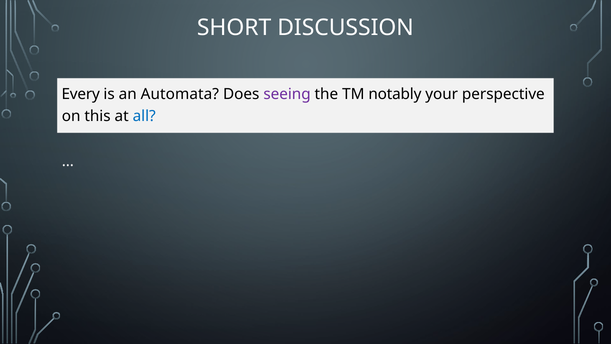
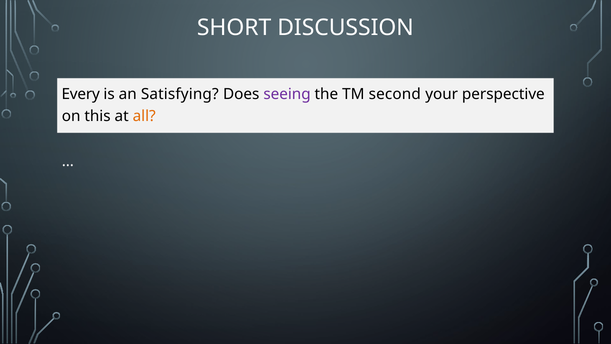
Automata: Automata -> Satisfying
notably: notably -> second
all colour: blue -> orange
